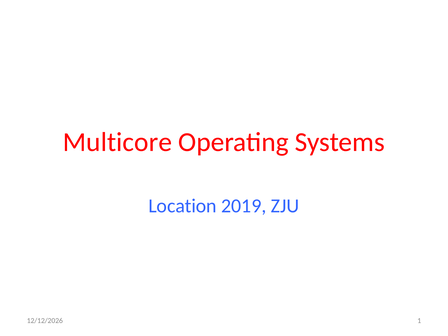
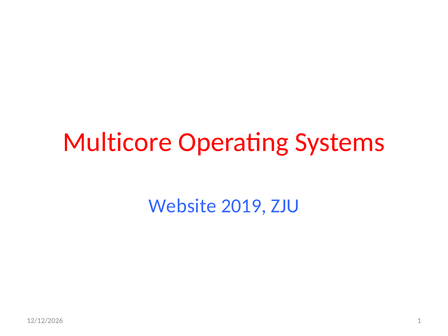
Location: Location -> Website
